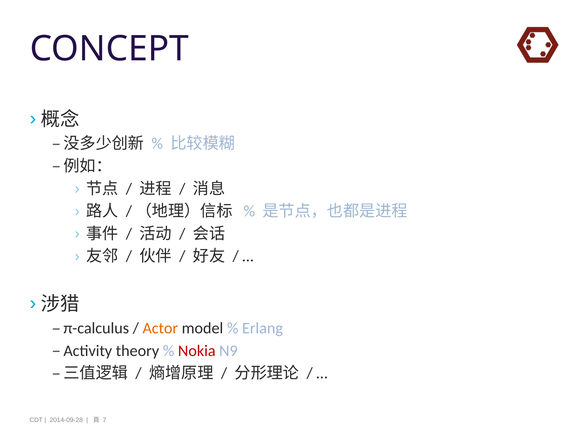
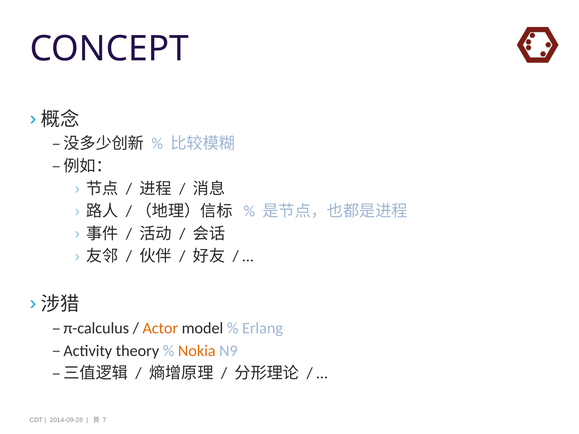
Nokia colour: red -> orange
